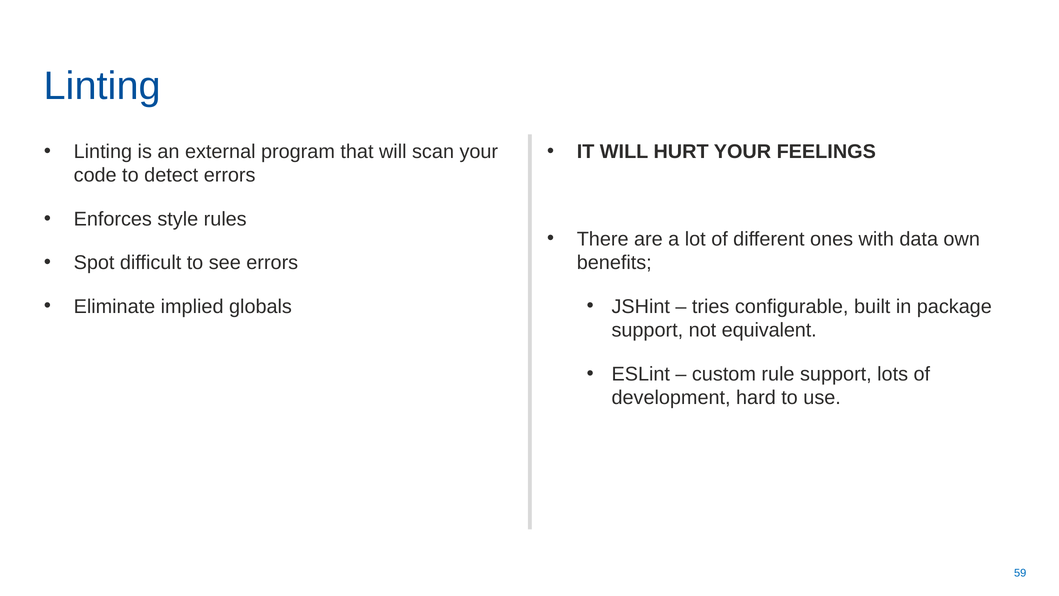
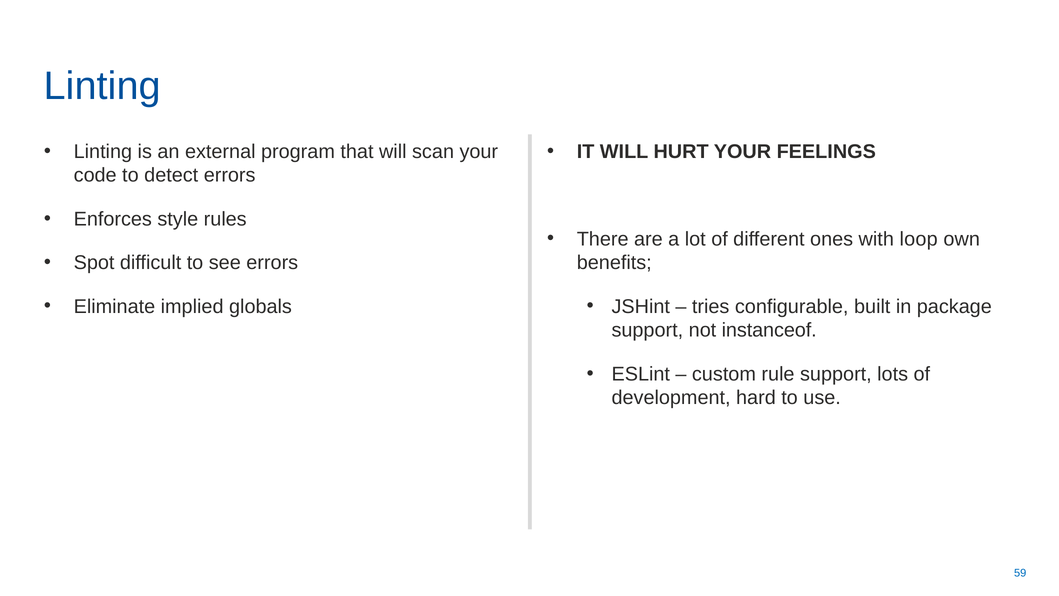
data: data -> loop
equivalent: equivalent -> instanceof
